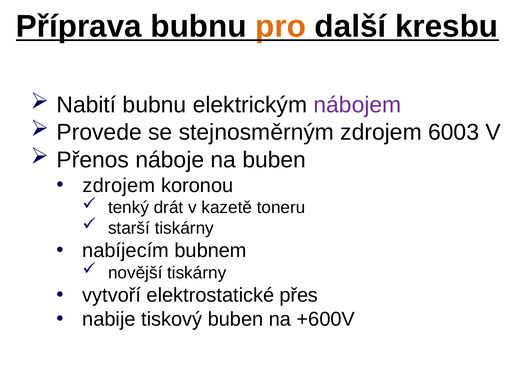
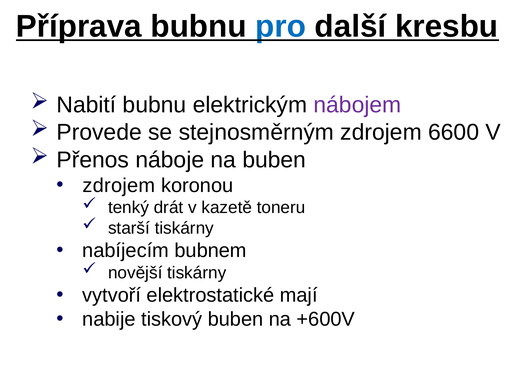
pro colour: orange -> blue
6003: 6003 -> 6600
přes: přes -> mají
